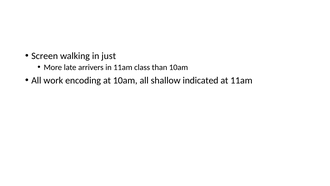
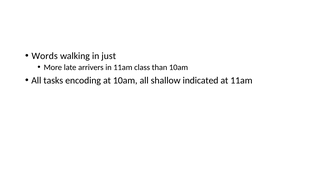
Screen: Screen -> Words
work: work -> tasks
